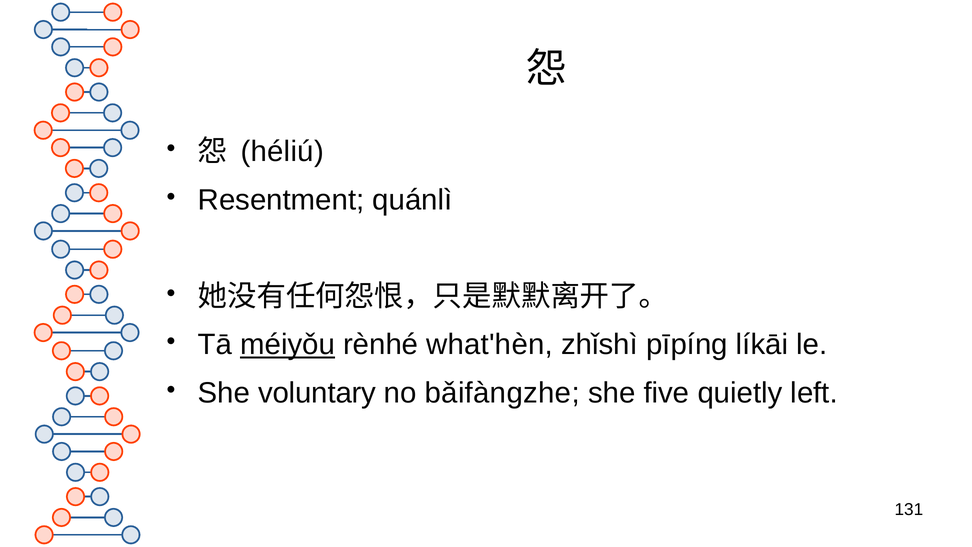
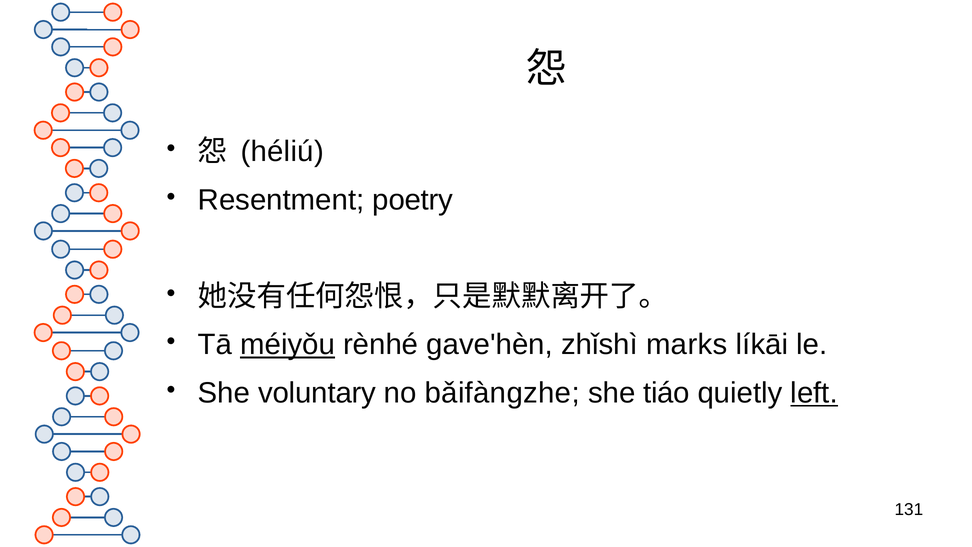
quánlì: quánlì -> poetry
what'hèn: what'hèn -> gave'hèn
pīpíng: pīpíng -> marks
five: five -> tiáo
left underline: none -> present
